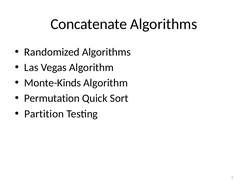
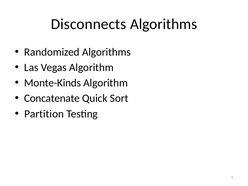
Concatenate: Concatenate -> Disconnects
Permutation: Permutation -> Concatenate
